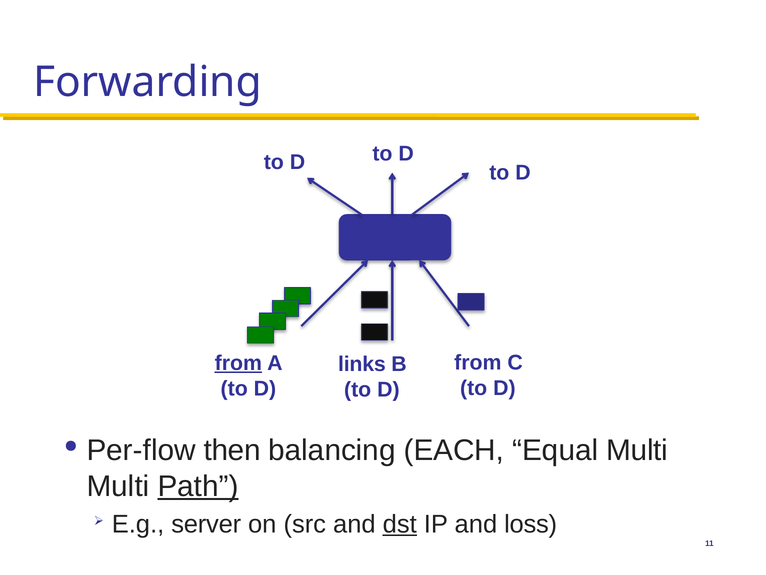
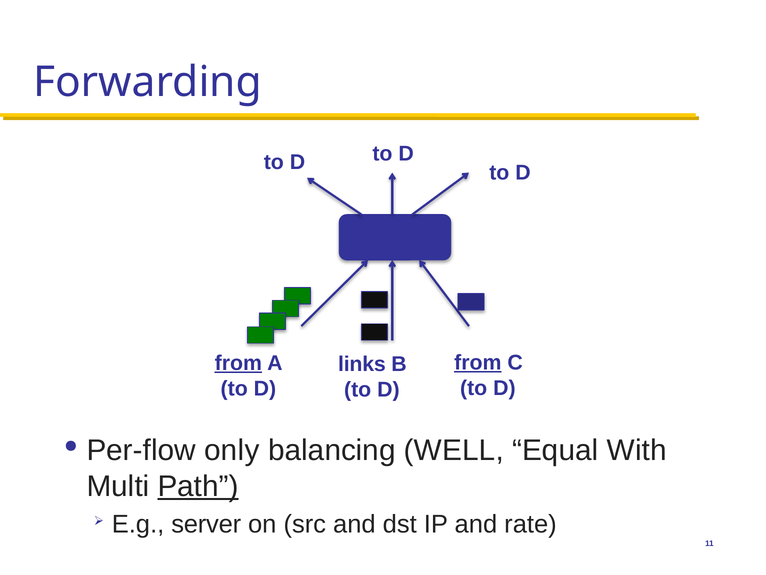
from at (478, 362) underline: none -> present
then: then -> only
EACH: EACH -> WELL
Equal Multi: Multi -> With
dst underline: present -> none
loss: loss -> rate
